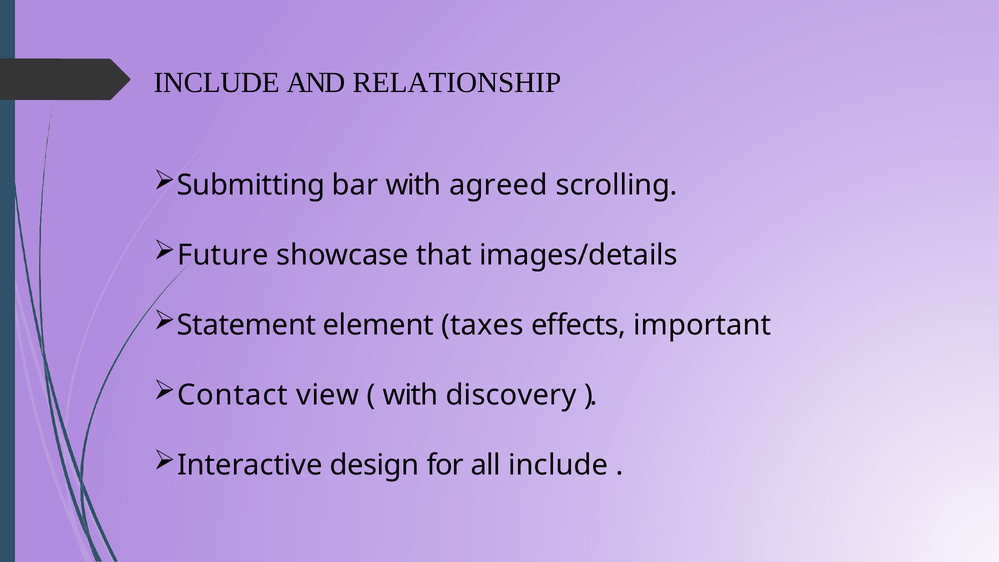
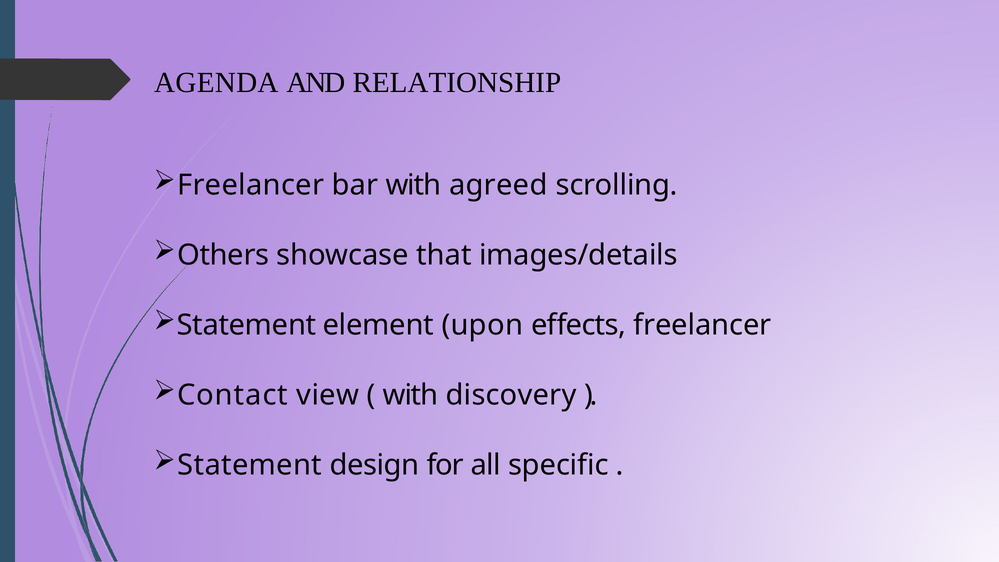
INCLUDE at (217, 82): INCLUDE -> AGENDA
Submitting at (251, 185): Submitting -> Freelancer
Future: Future -> Others
taxes: taxes -> upon
effects important: important -> freelancer
Interactive at (250, 465): Interactive -> Statement
all include: include -> specific
